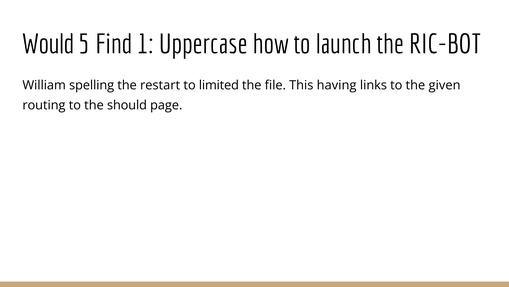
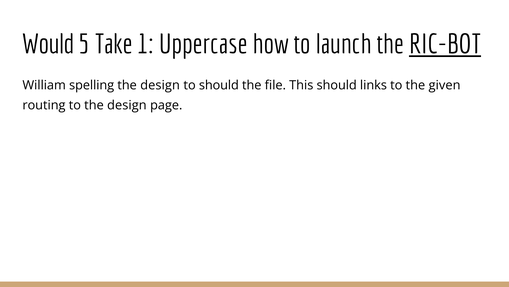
Find: Find -> Take
RIC-BOT underline: none -> present
restart at (160, 85): restart -> design
to limited: limited -> should
This having: having -> should
to the should: should -> design
